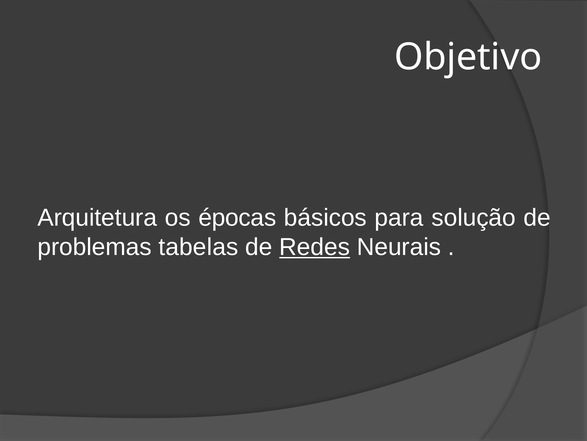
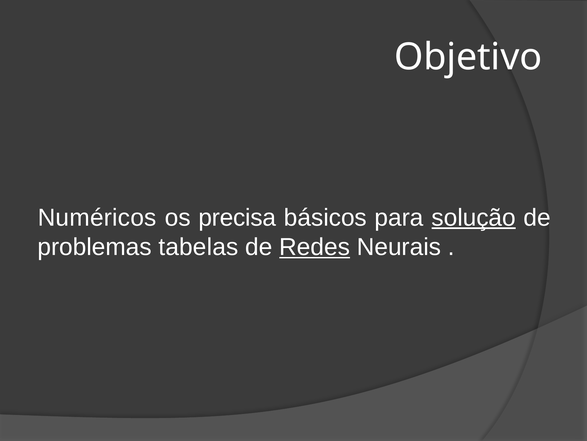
Arquitetura: Arquitetura -> Numéricos
épocas: épocas -> precisa
solução underline: none -> present
